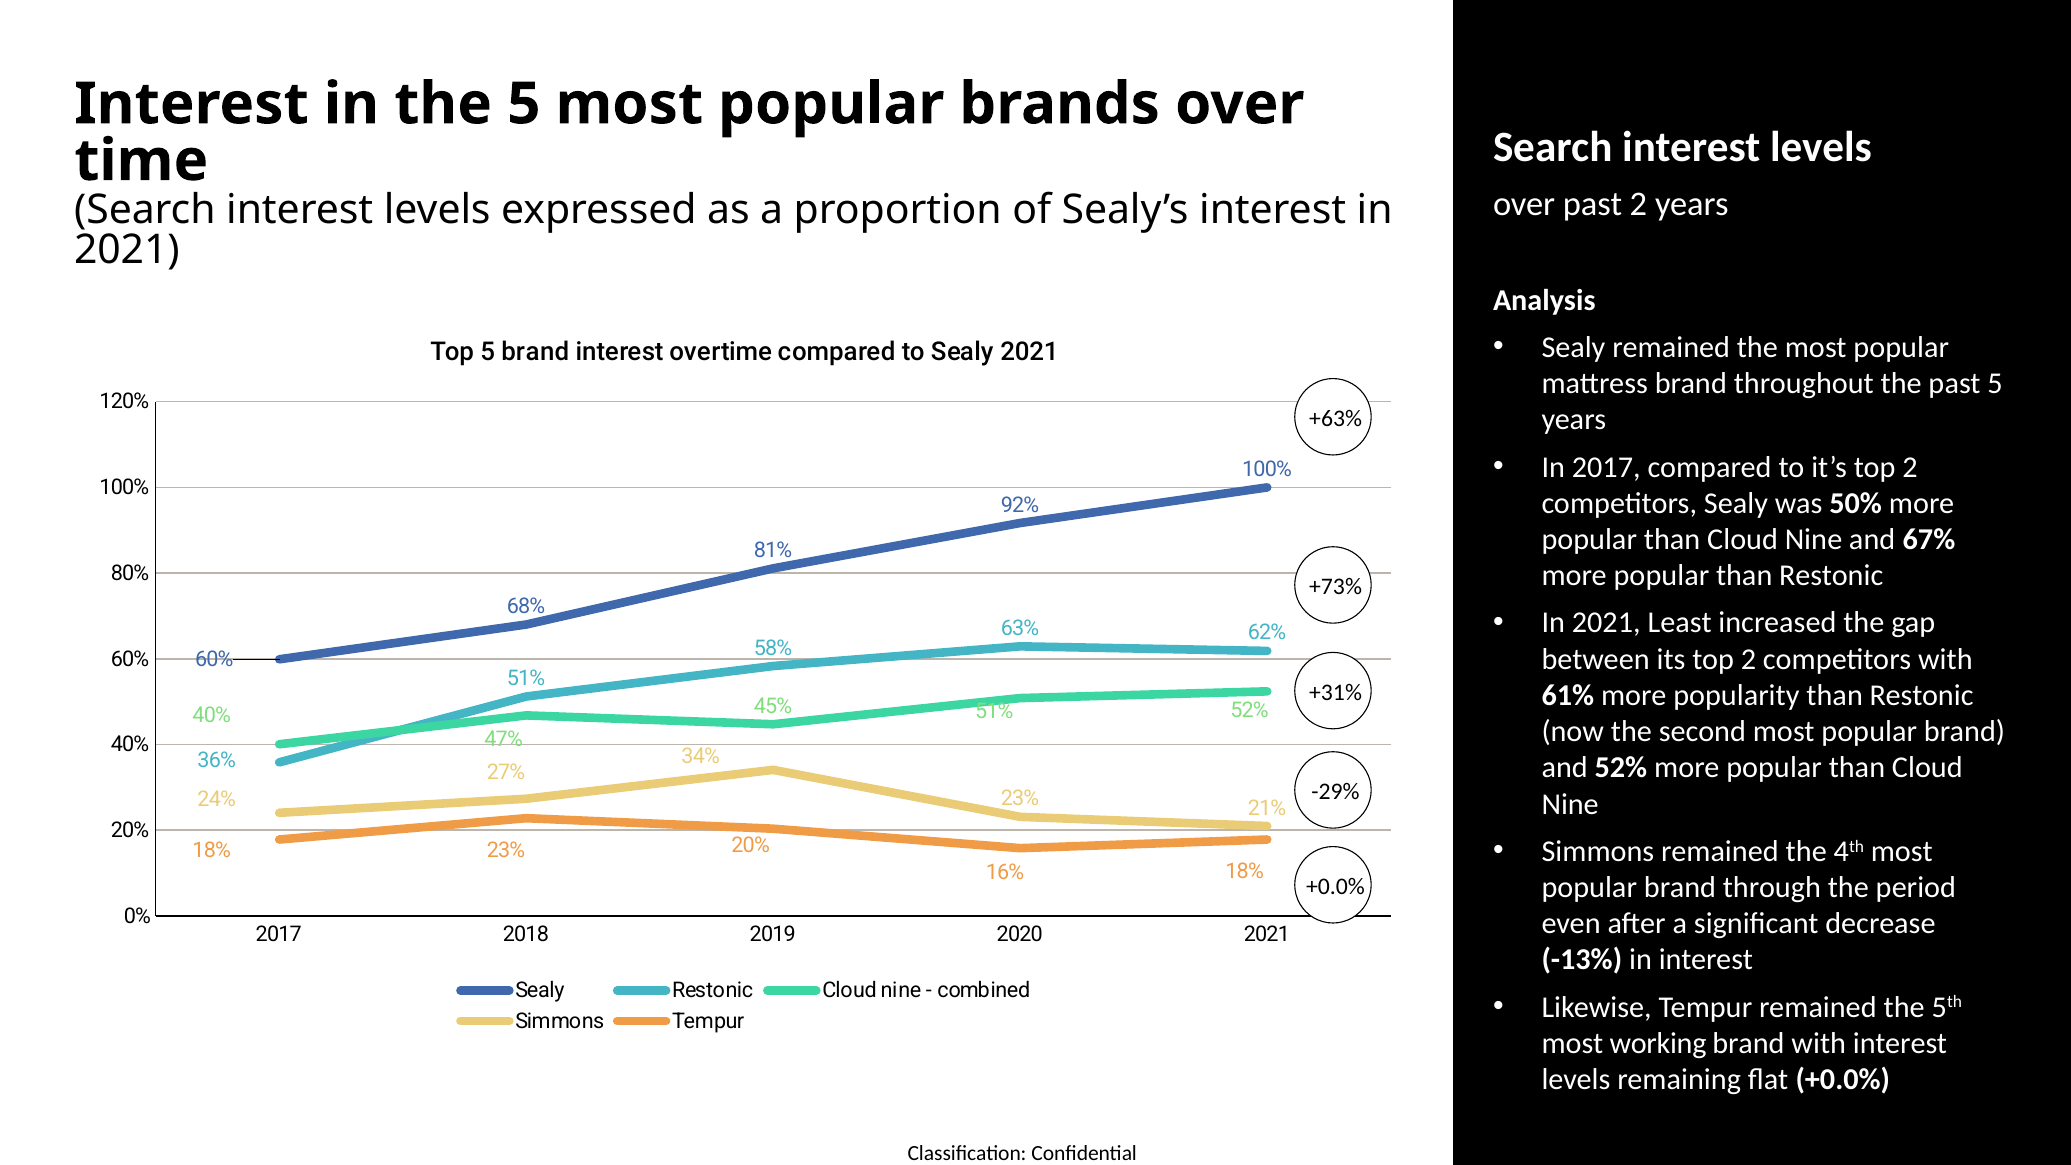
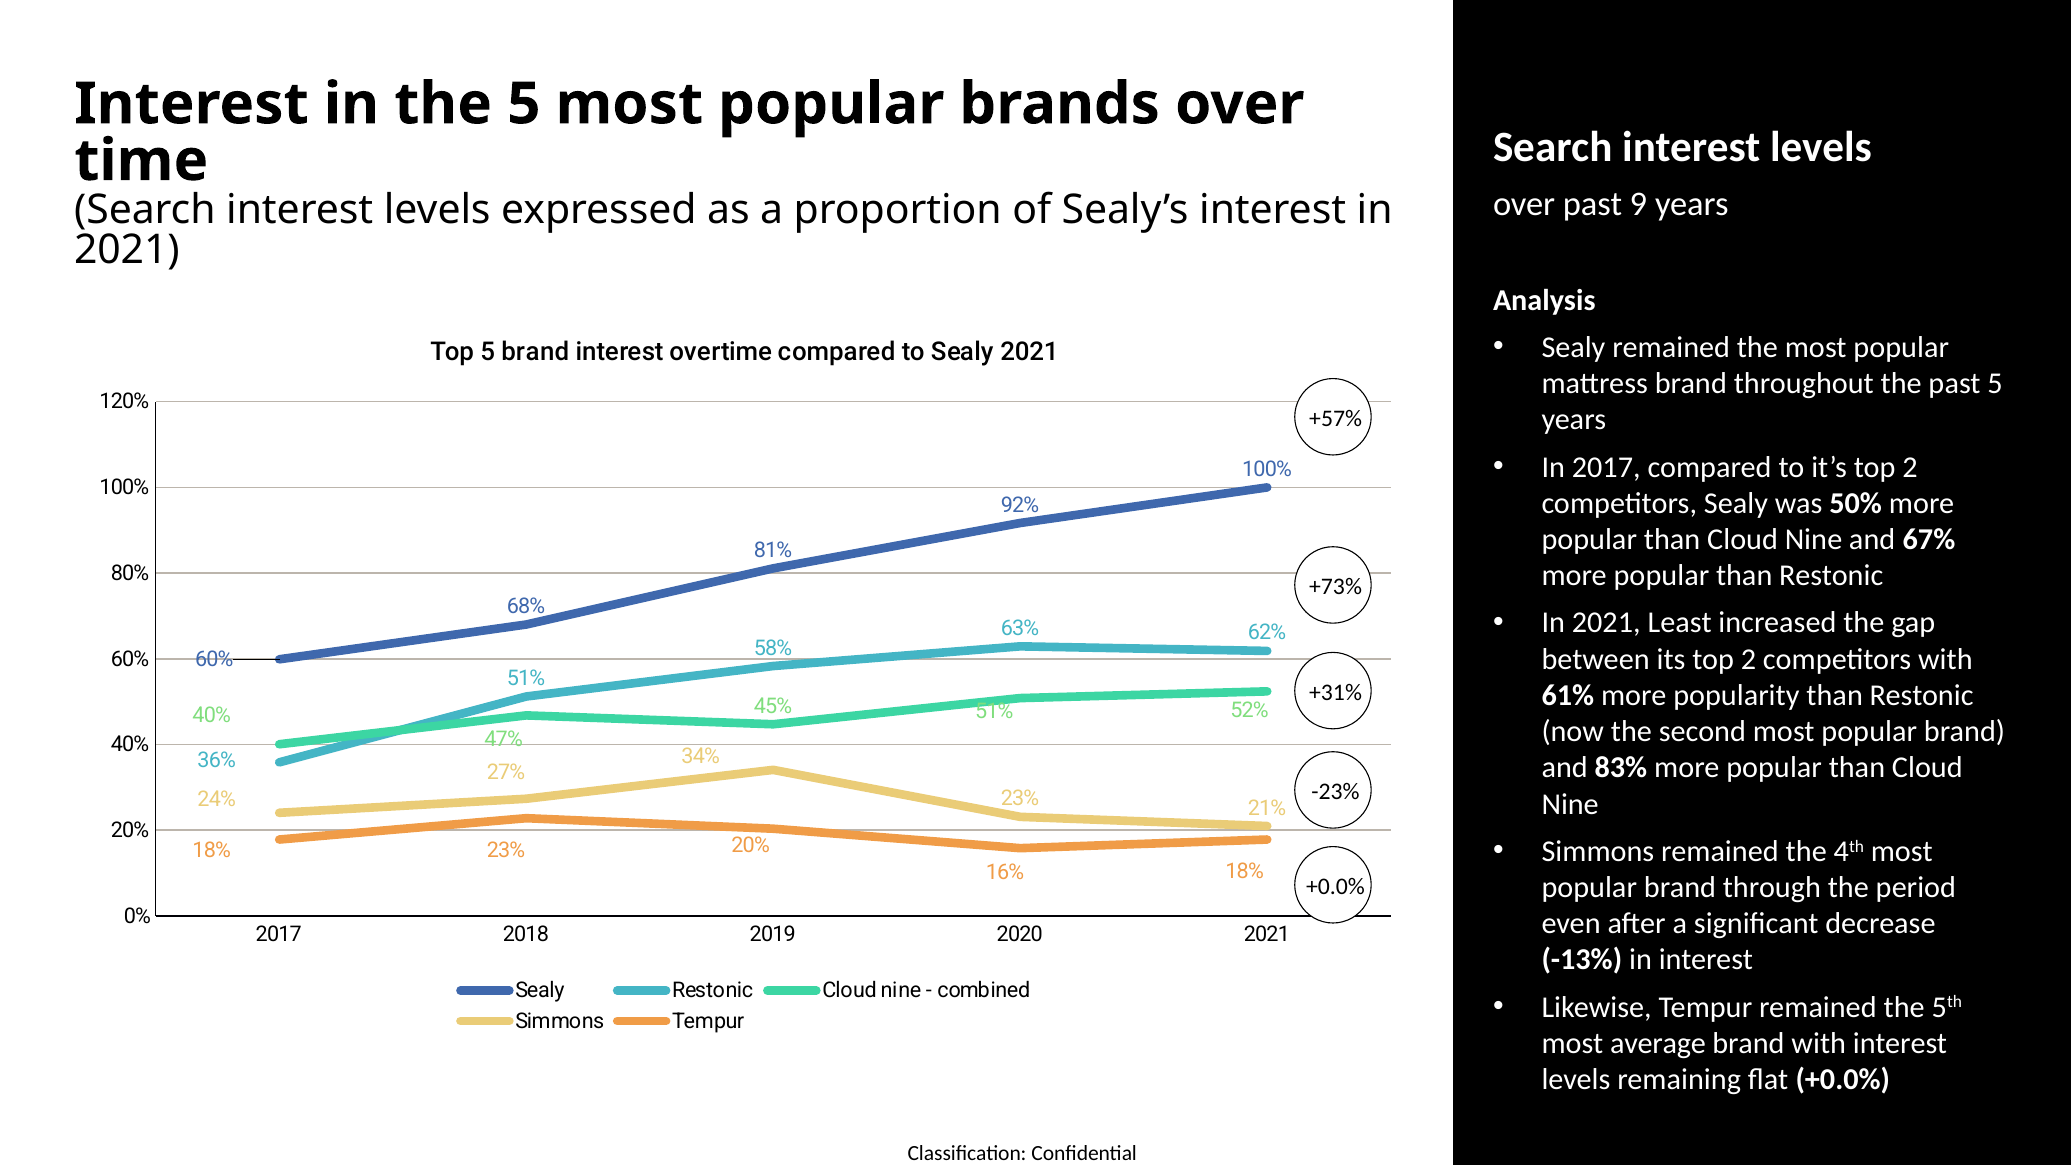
past 2: 2 -> 9
+63%: +63% -> +57%
and 52%: 52% -> 83%
-29%: -29% -> -23%
working: working -> average
